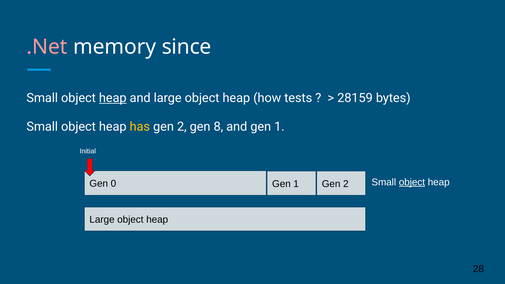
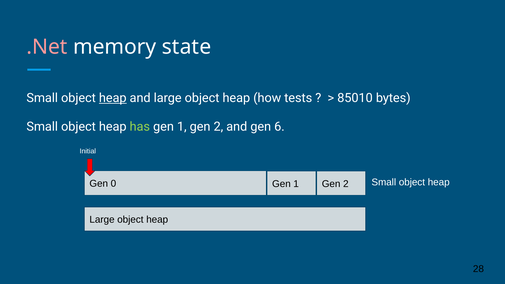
since: since -> state
28159: 28159 -> 85010
has colour: yellow -> light green
2 at (182, 127): 2 -> 1
8 at (218, 127): 8 -> 2
and gen 1: 1 -> 6
object at (412, 182) underline: present -> none
